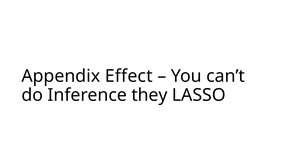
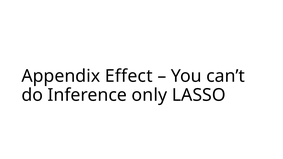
they: they -> only
